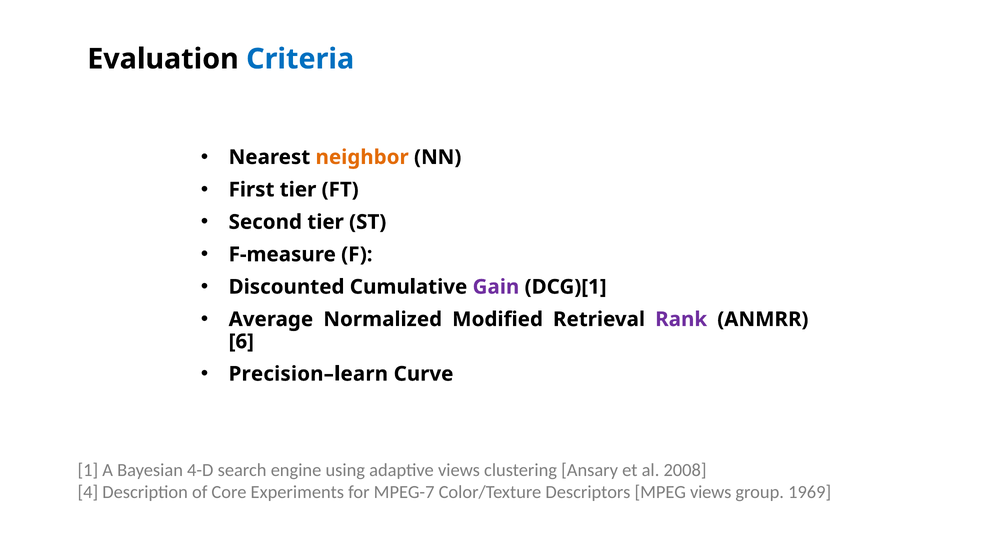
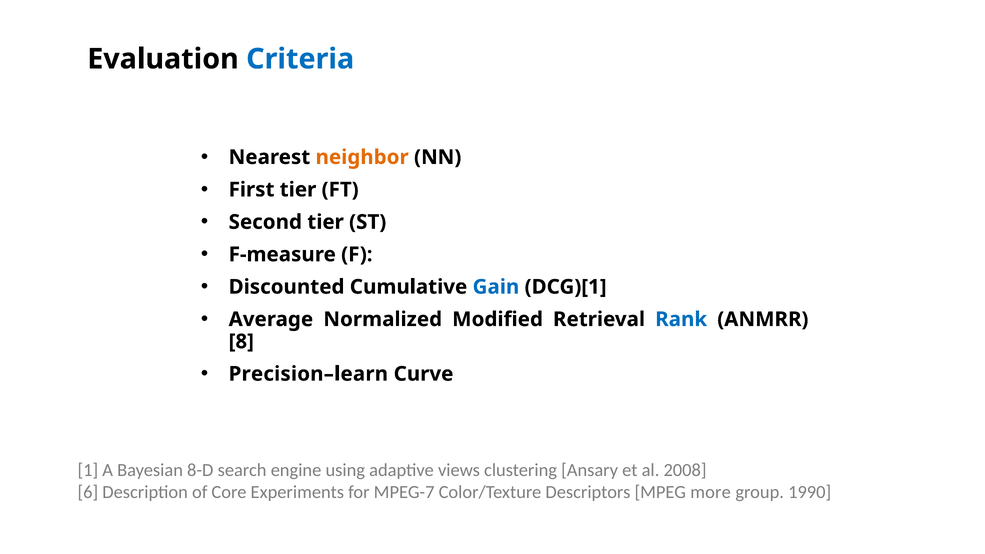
Gain colour: purple -> blue
Rank colour: purple -> blue
6: 6 -> 8
4-D: 4-D -> 8-D
4: 4 -> 6
MPEG views: views -> more
1969: 1969 -> 1990
